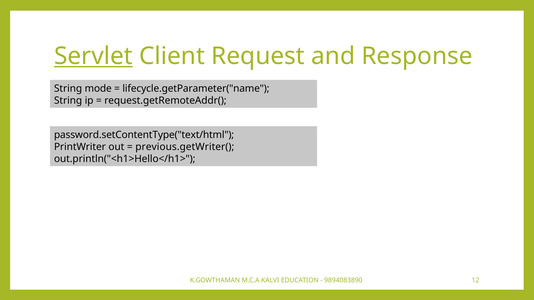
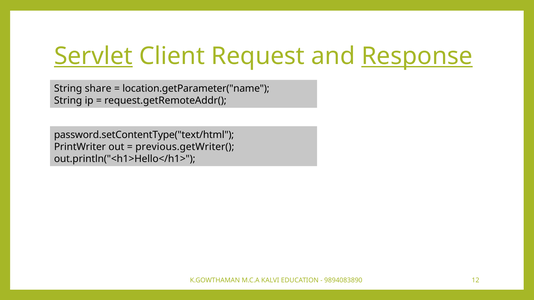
Response underline: none -> present
mode: mode -> share
lifecycle.getParameter("name: lifecycle.getParameter("name -> location.getParameter("name
